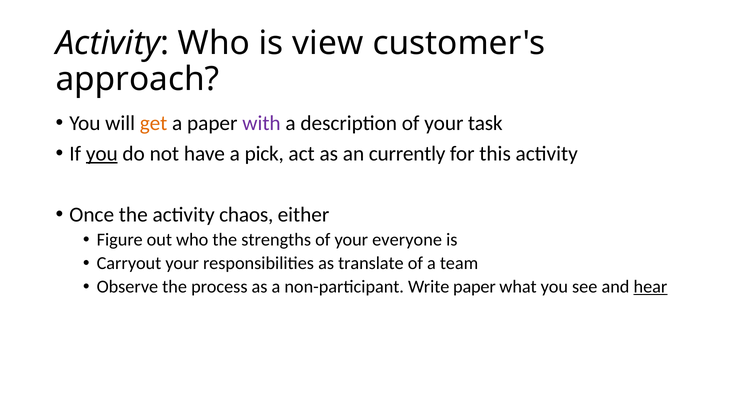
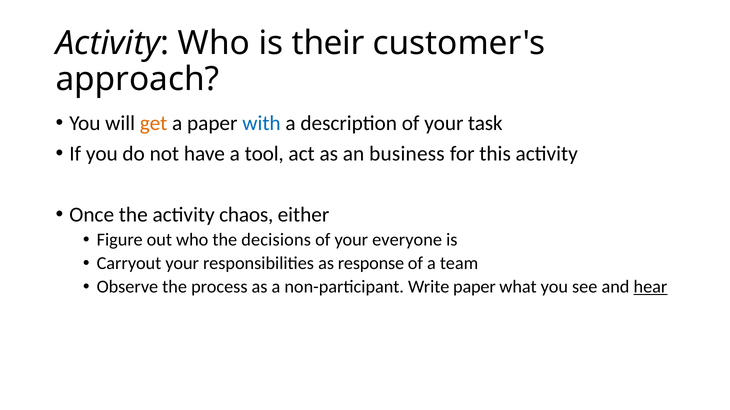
view: view -> their
with colour: purple -> blue
you at (102, 154) underline: present -> none
pick: pick -> tool
currently: currently -> business
strengths: strengths -> decisions
translate: translate -> response
